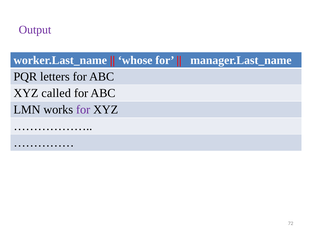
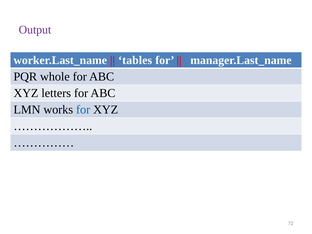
whose: whose -> tables
letters: letters -> whole
called: called -> letters
for at (83, 110) colour: purple -> blue
